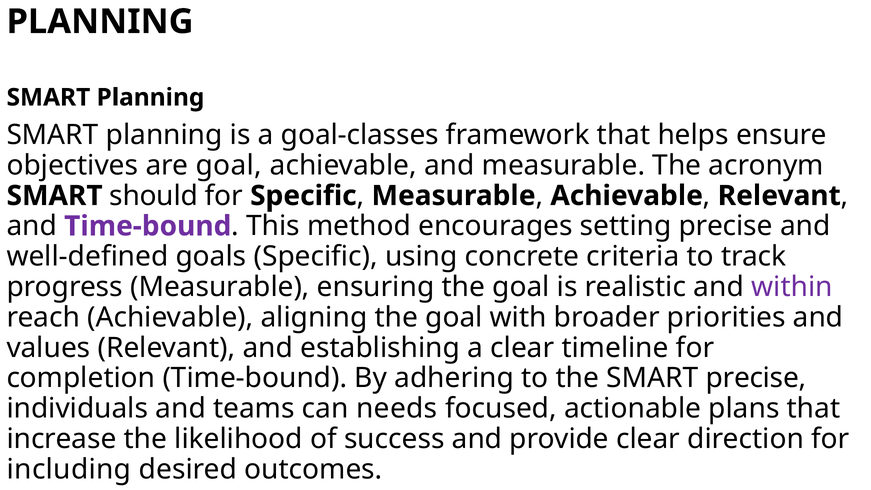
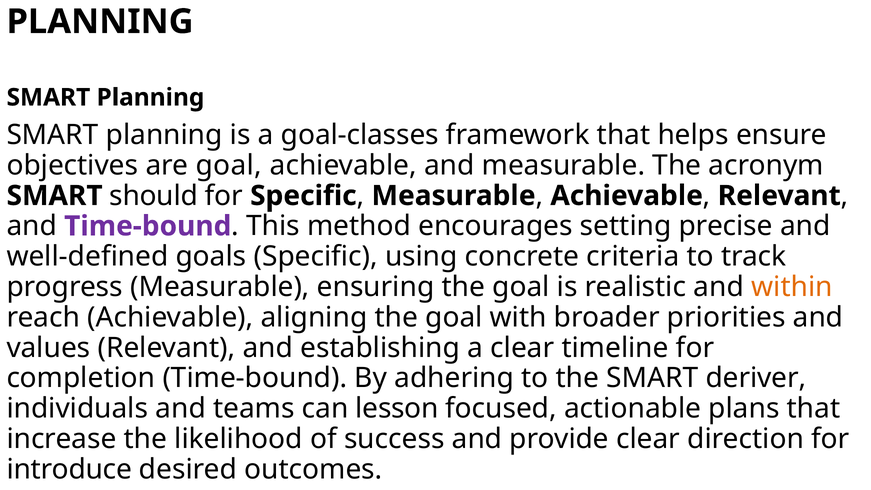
within colour: purple -> orange
SMART precise: precise -> deriver
needs: needs -> lesson
including: including -> introduce
